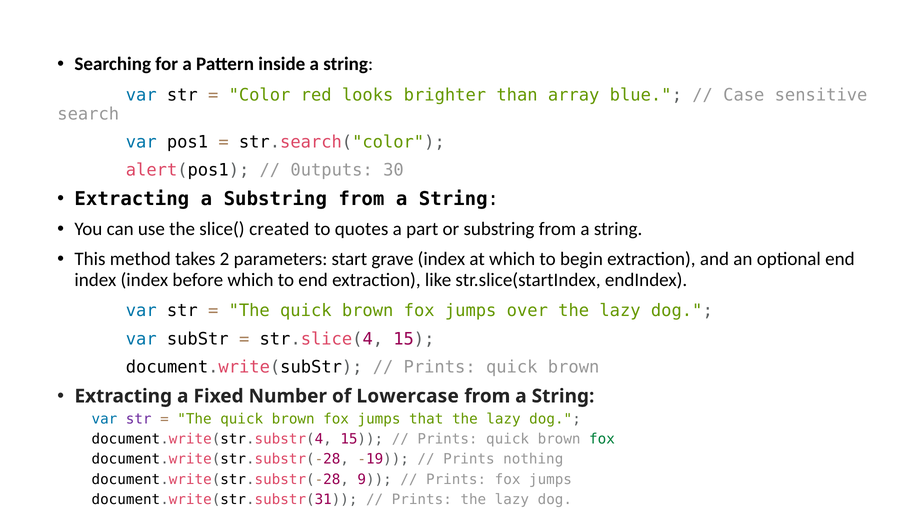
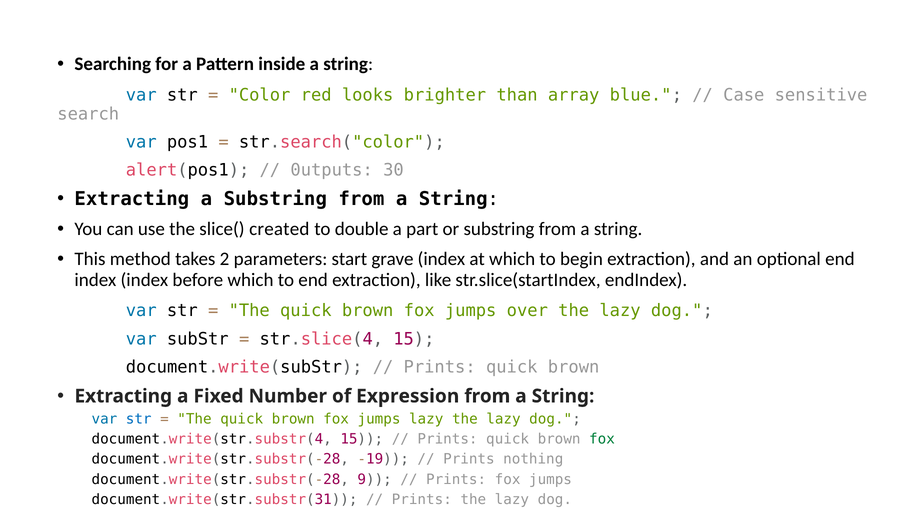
quotes: quotes -> double
Lowercase: Lowercase -> Expression
str at (139, 418) colour: purple -> blue
jumps that: that -> lazy
